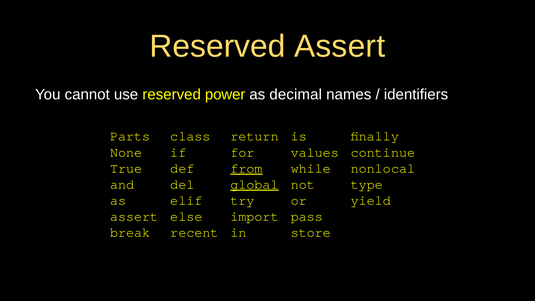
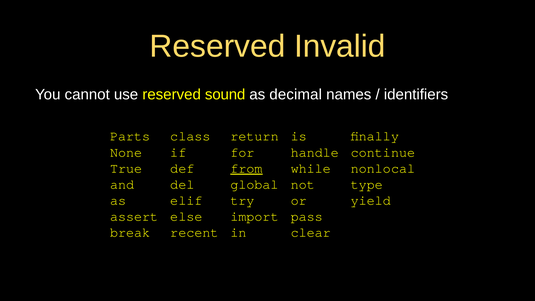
Reserved Assert: Assert -> Invalid
power: power -> sound
values: values -> handle
global underline: present -> none
store: store -> clear
